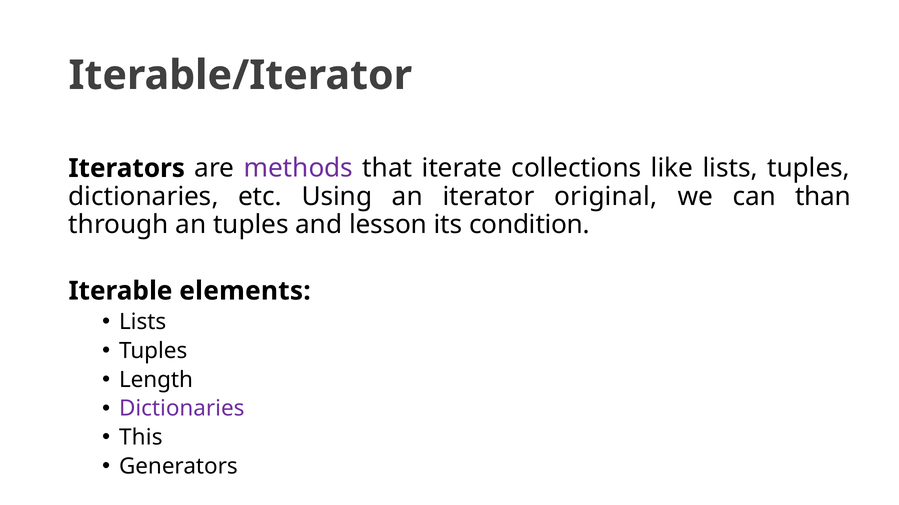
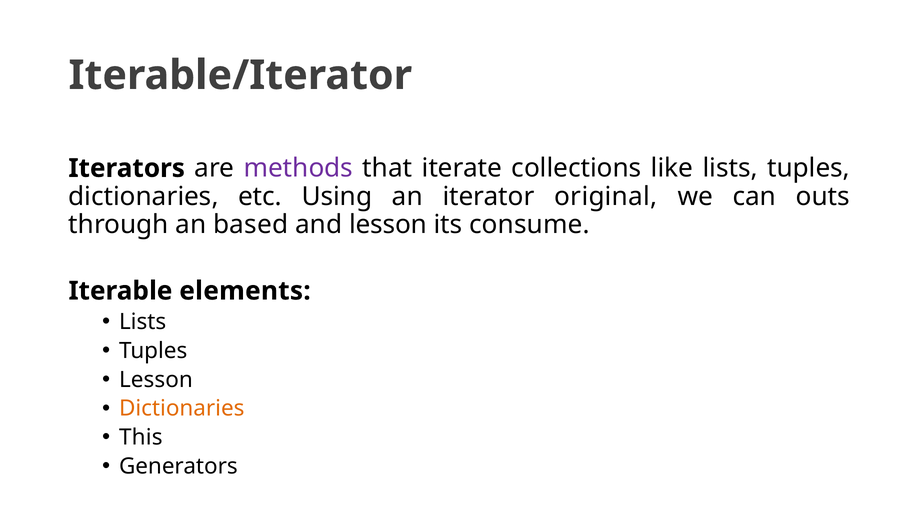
than: than -> outs
an tuples: tuples -> based
condition: condition -> consume
Length at (156, 380): Length -> Lesson
Dictionaries at (182, 409) colour: purple -> orange
